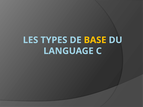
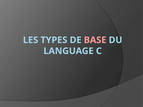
BASE colour: yellow -> pink
